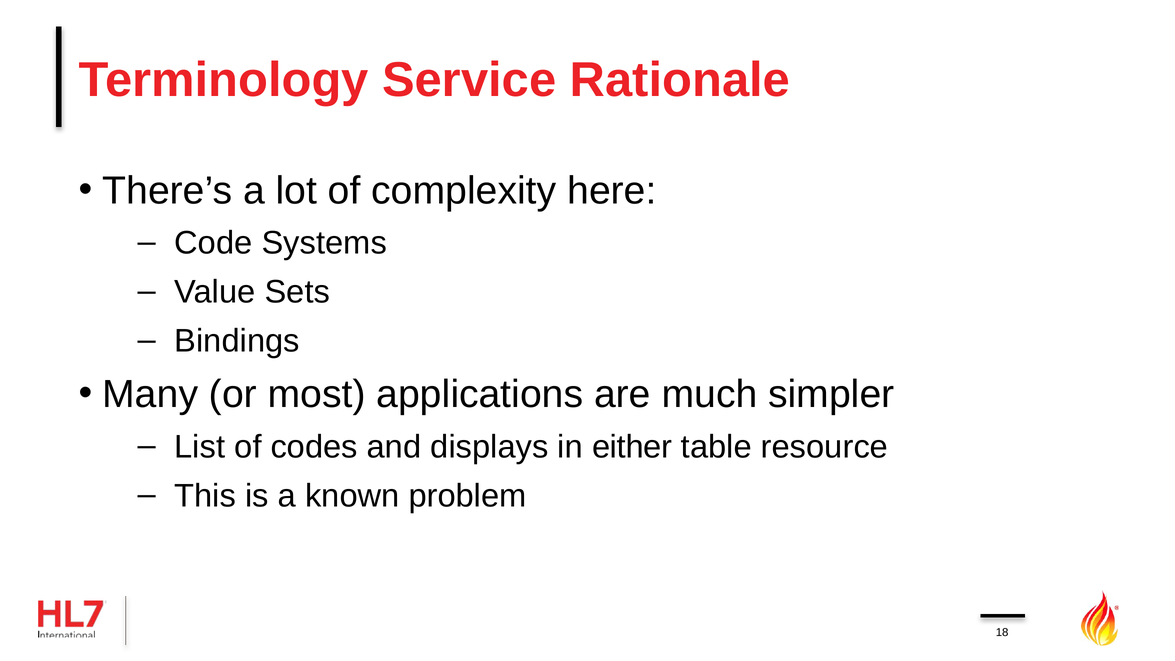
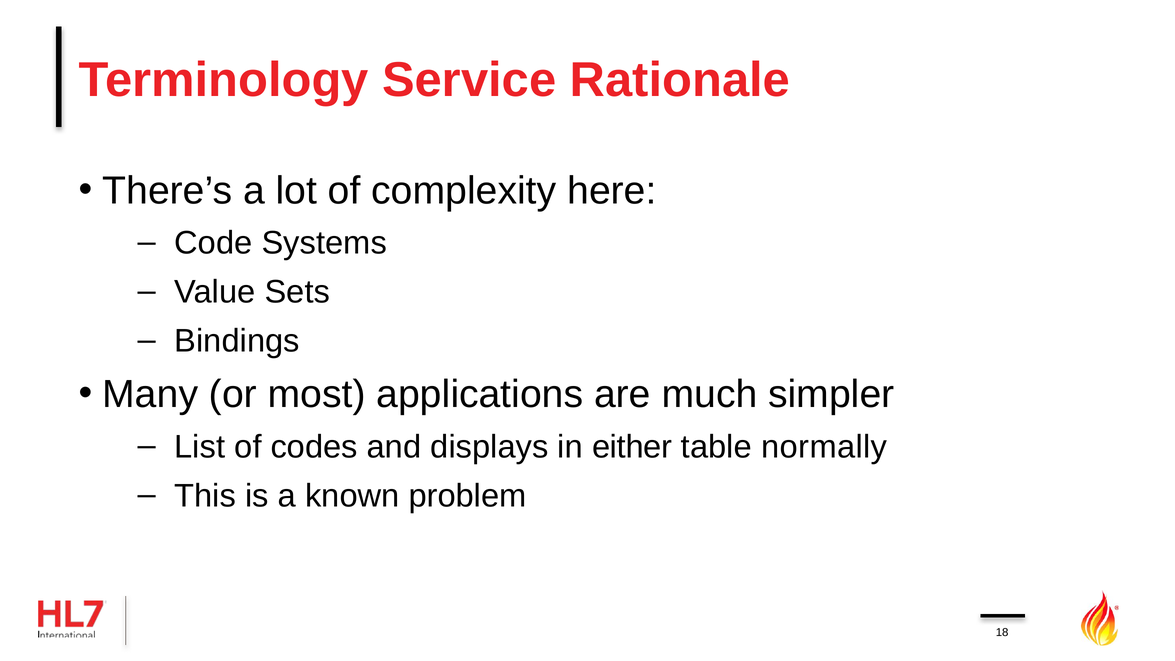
resource: resource -> normally
